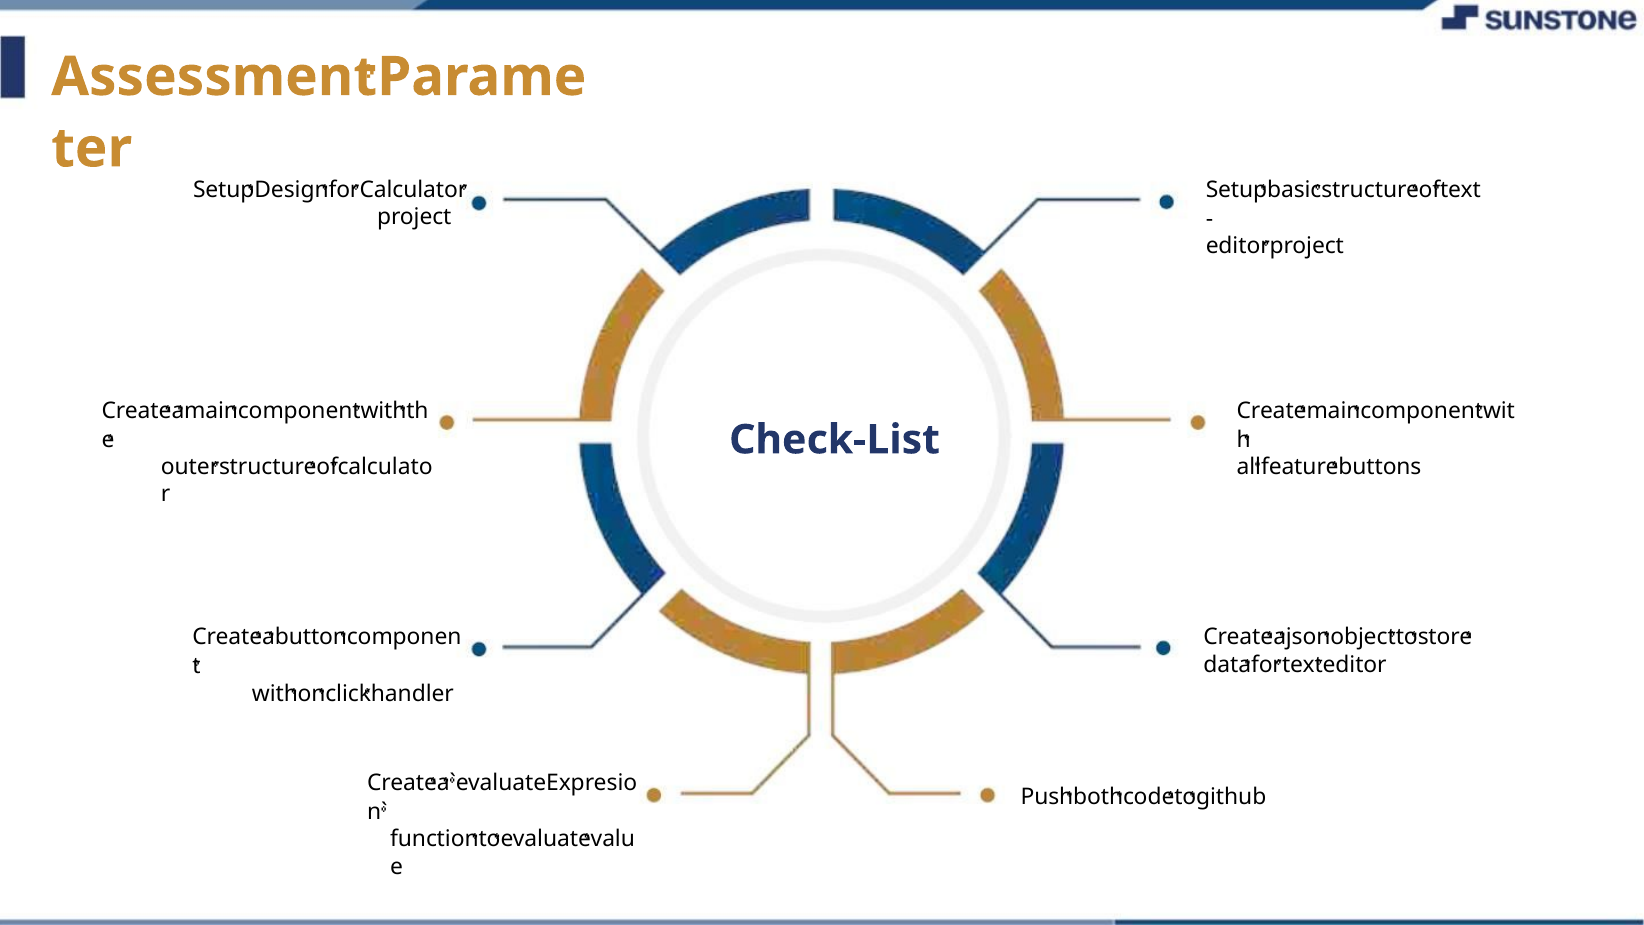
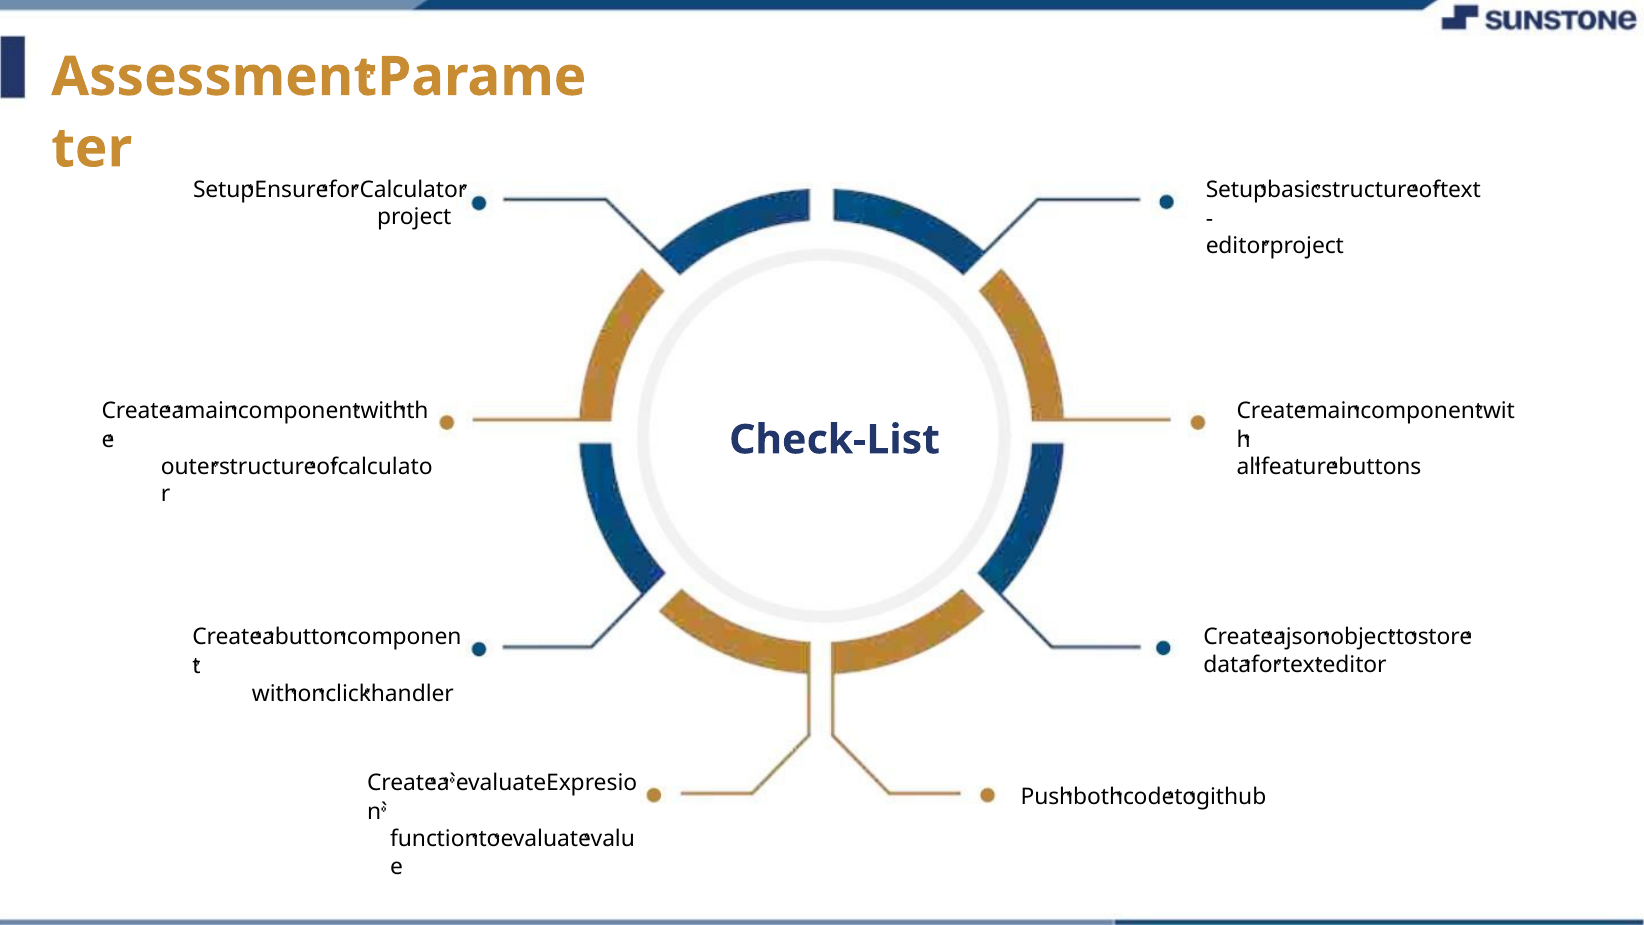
Design: Design -> Ensure
